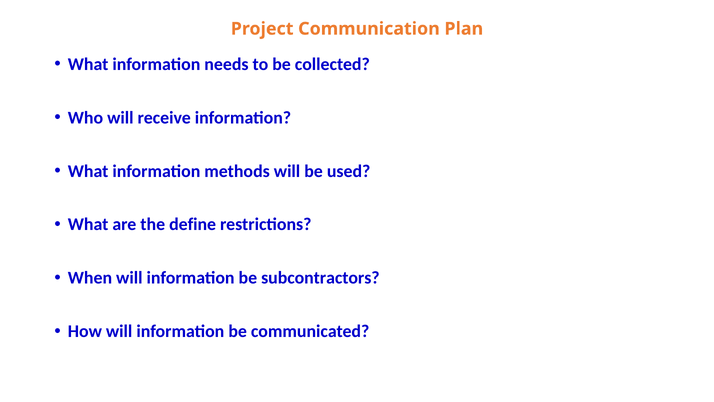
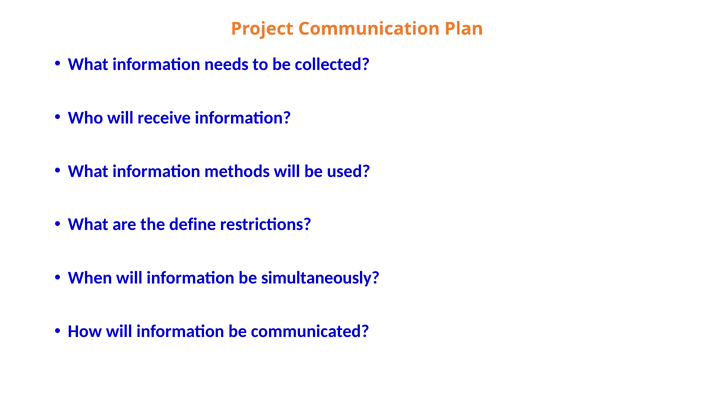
subcontractors: subcontractors -> simultaneously
